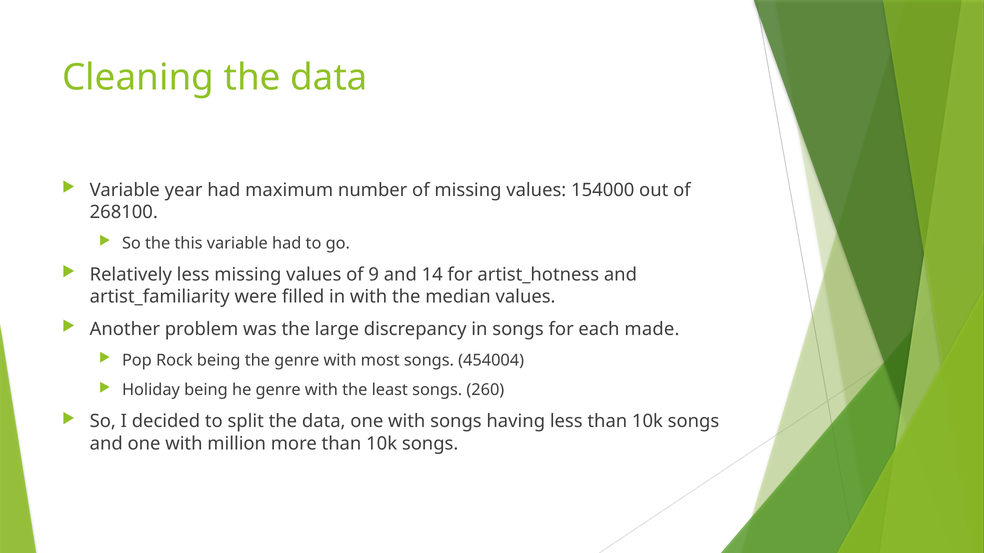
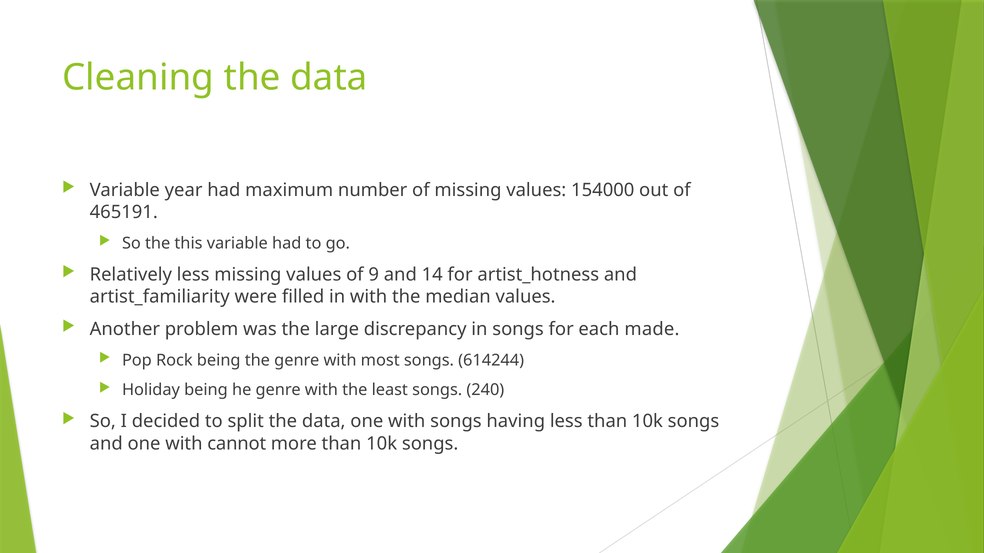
268100: 268100 -> 465191
454004: 454004 -> 614244
260: 260 -> 240
million: million -> cannot
